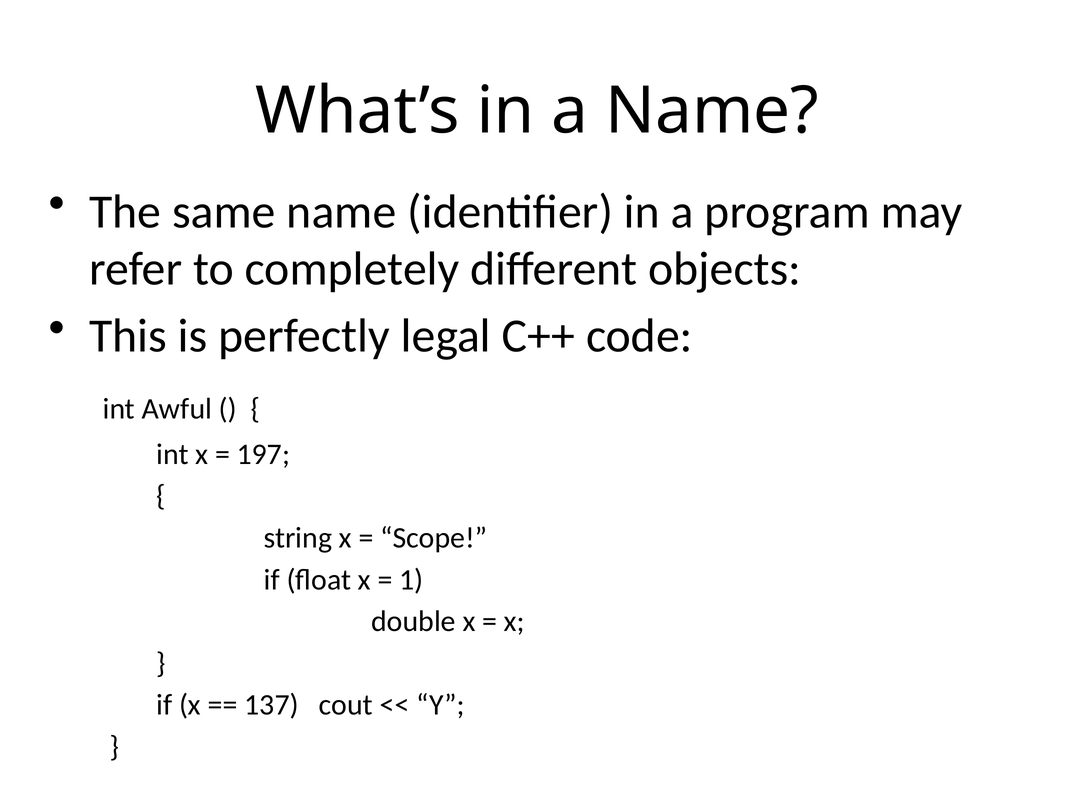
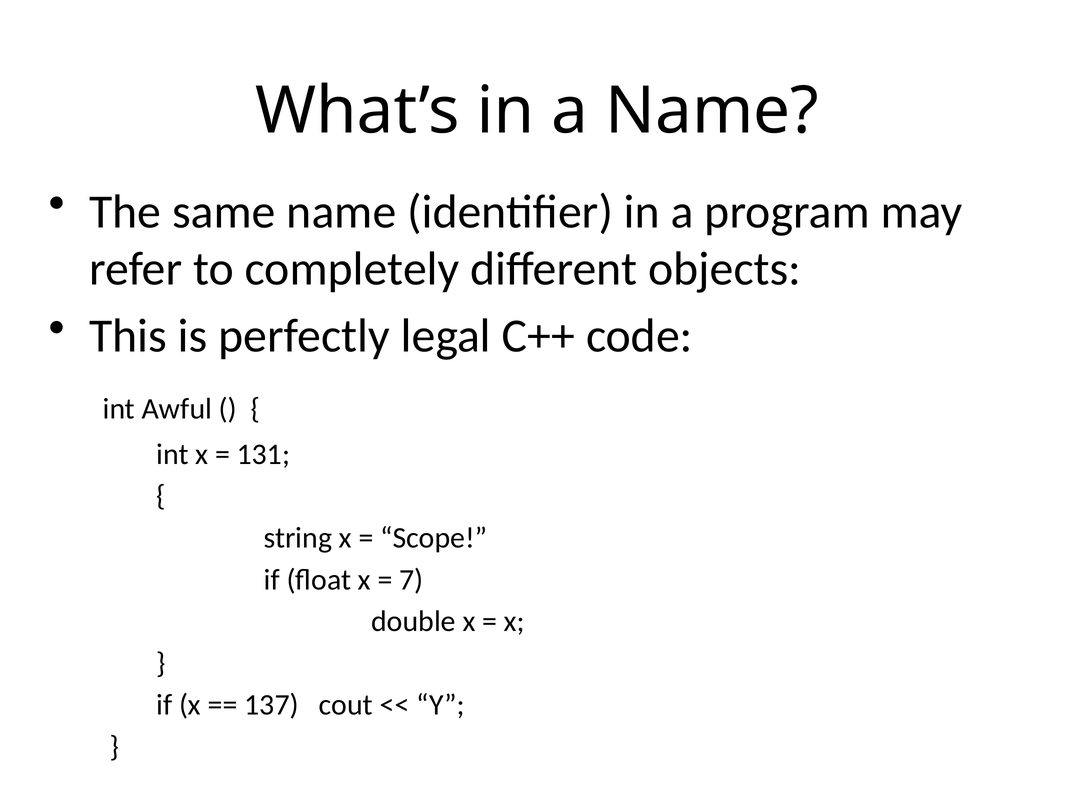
197: 197 -> 131
1: 1 -> 7
